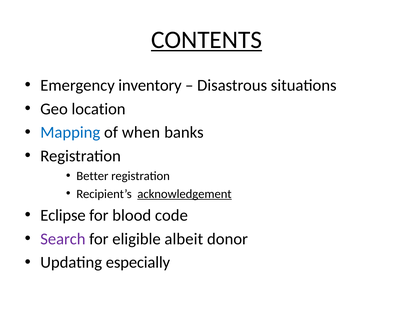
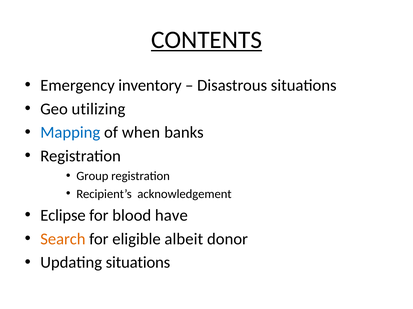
location: location -> utilizing
Better: Better -> Group
acknowledgement underline: present -> none
code: code -> have
Search colour: purple -> orange
Updating especially: especially -> situations
